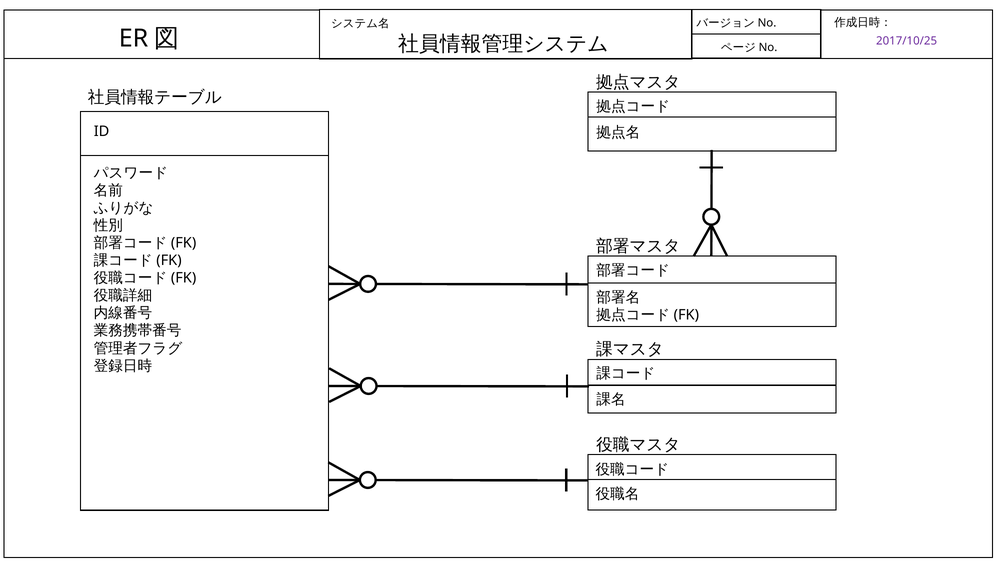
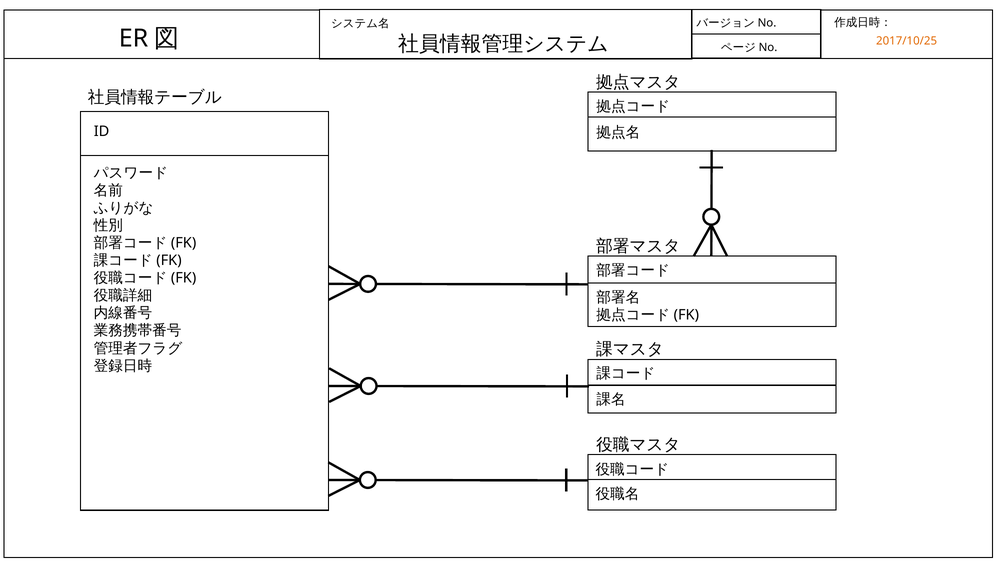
2017/10/25 colour: purple -> orange
